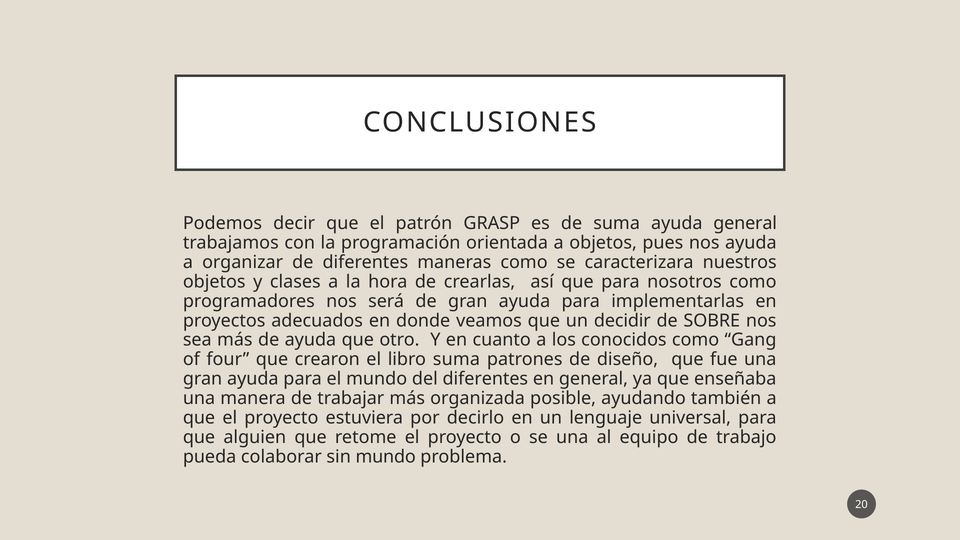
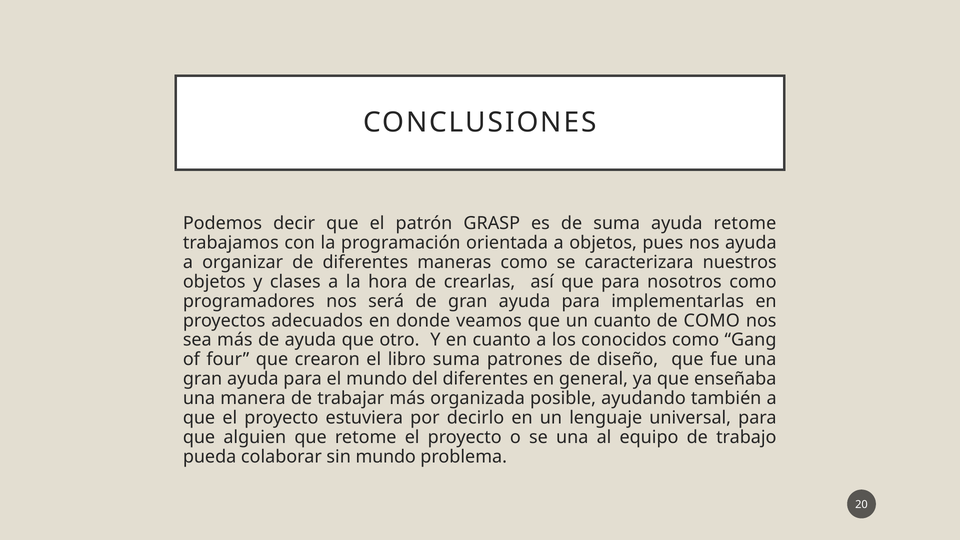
ayuda general: general -> retome
un decidir: decidir -> cuanto
de SOBRE: SOBRE -> COMO
